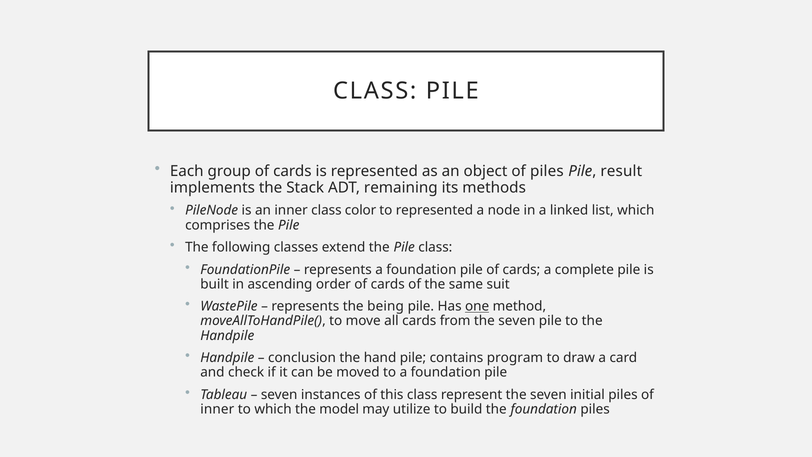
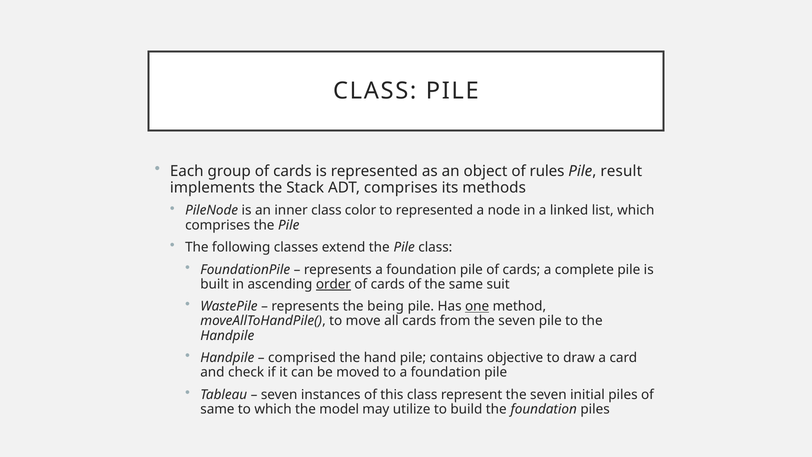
of piles: piles -> rules
ADT remaining: remaining -> comprises
order underline: none -> present
conclusion: conclusion -> comprised
program: program -> objective
inner at (217, 409): inner -> same
